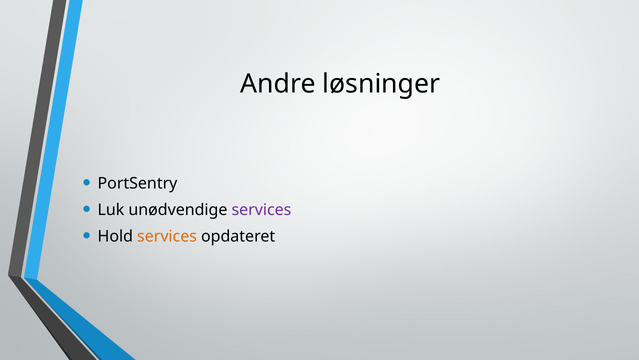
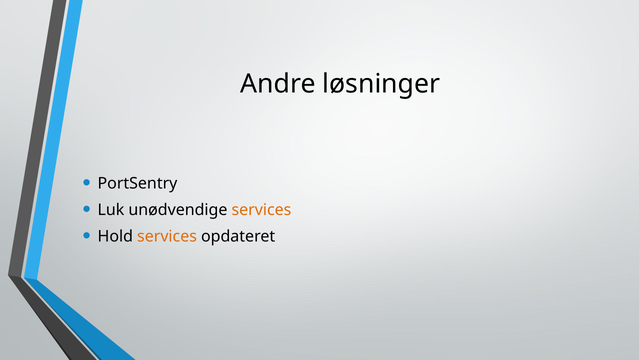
services at (261, 210) colour: purple -> orange
